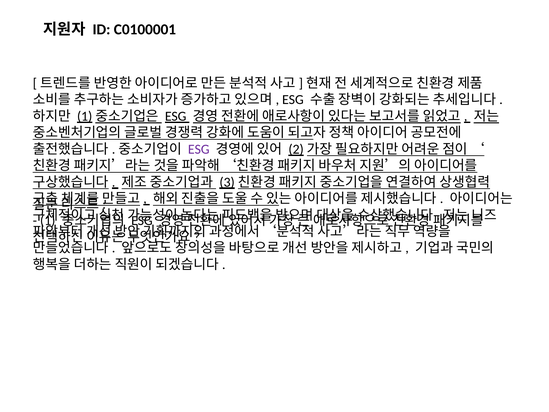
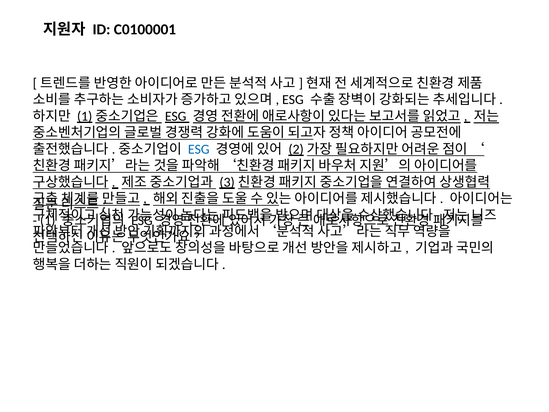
ESG at (199, 149) colour: purple -> blue
